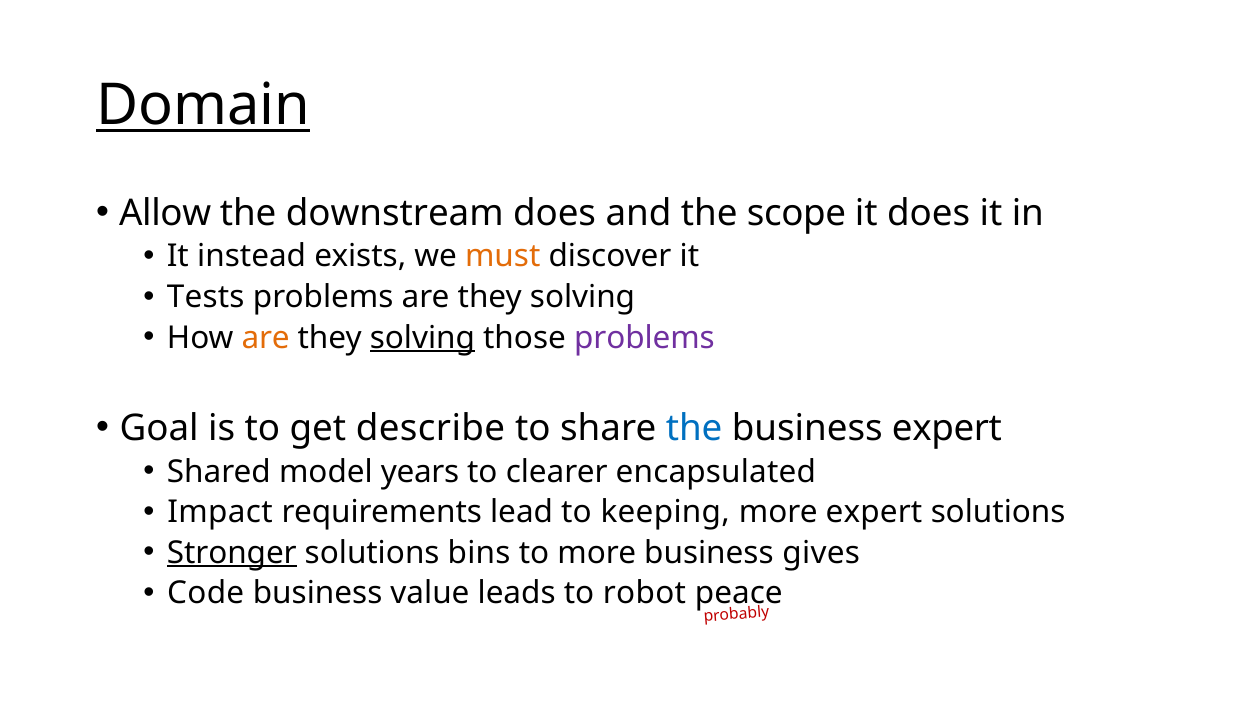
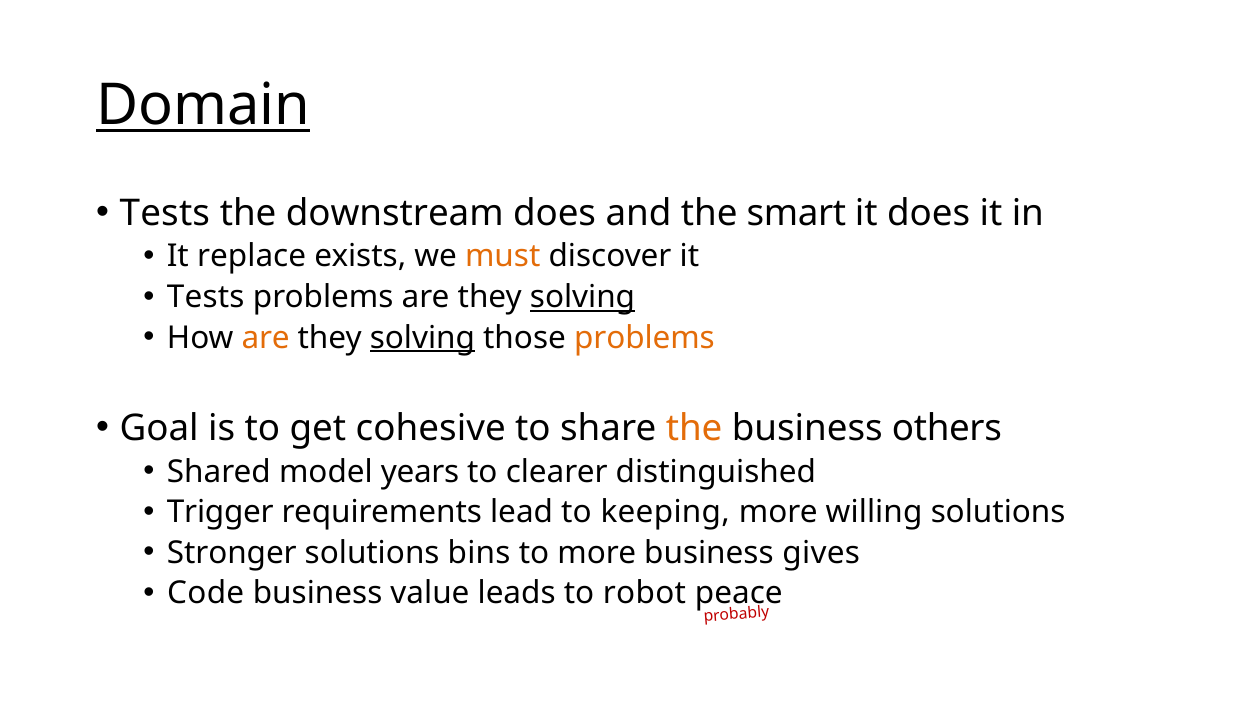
Allow at (165, 213): Allow -> Tests
scope: scope -> smart
instead: instead -> replace
solving at (583, 297) underline: none -> present
problems at (644, 338) colour: purple -> orange
describe: describe -> cohesive
the at (694, 428) colour: blue -> orange
business expert: expert -> others
encapsulated: encapsulated -> distinguished
Impact: Impact -> Trigger
more expert: expert -> willing
Stronger underline: present -> none
